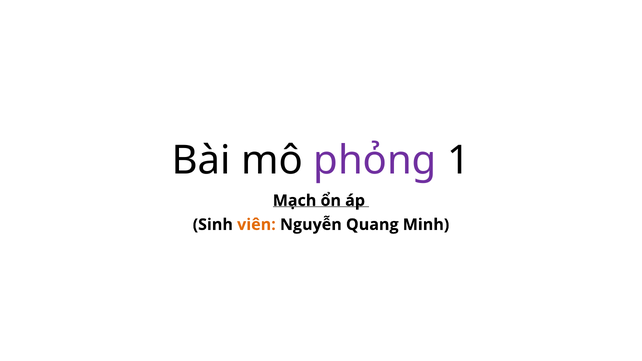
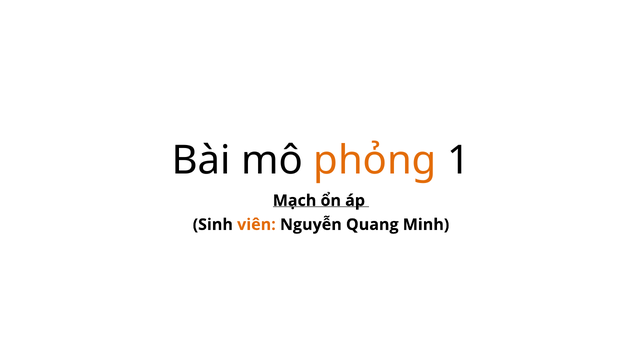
phỏng colour: purple -> orange
